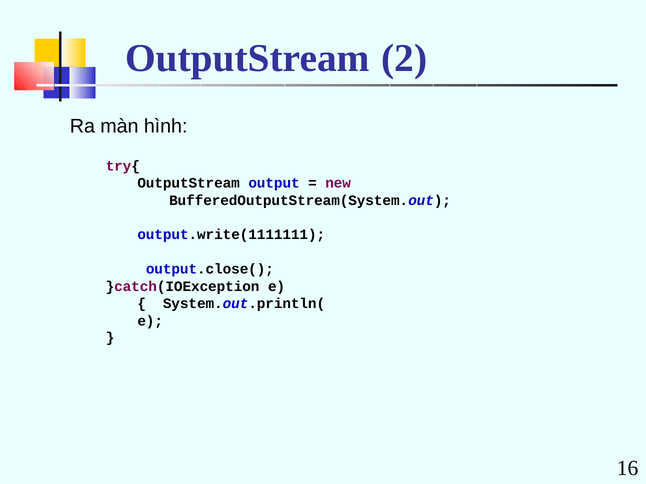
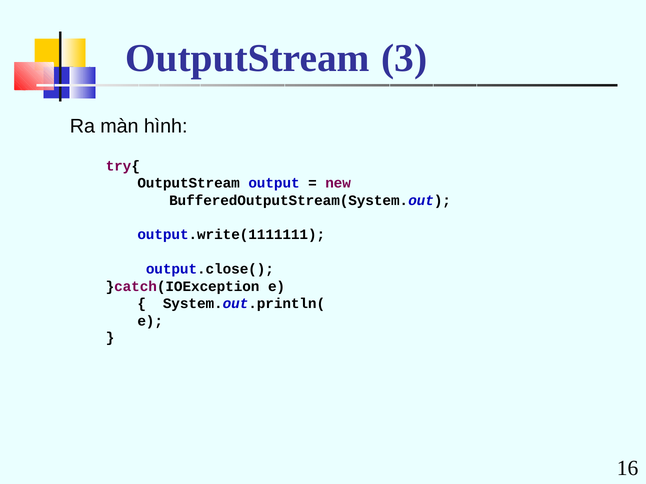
2: 2 -> 3
